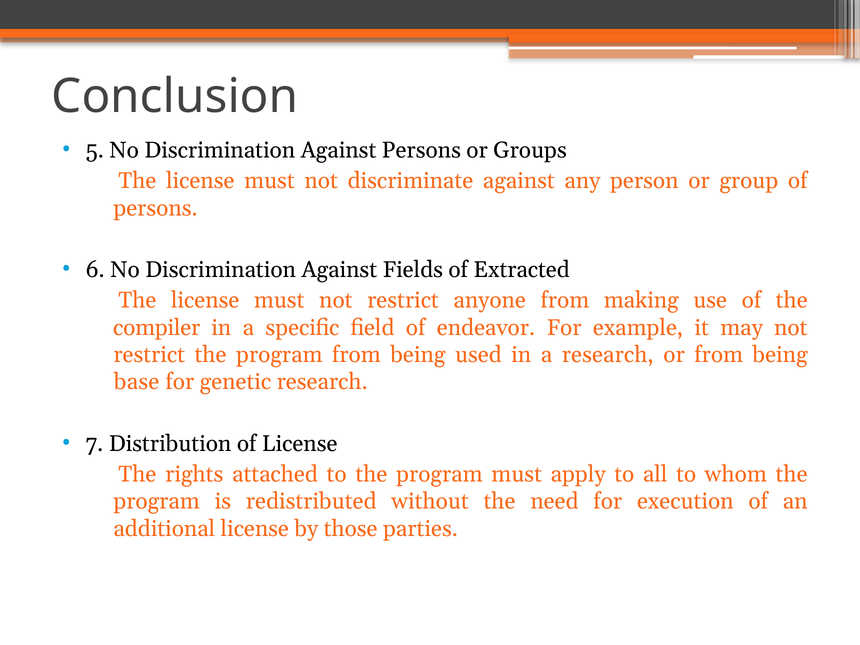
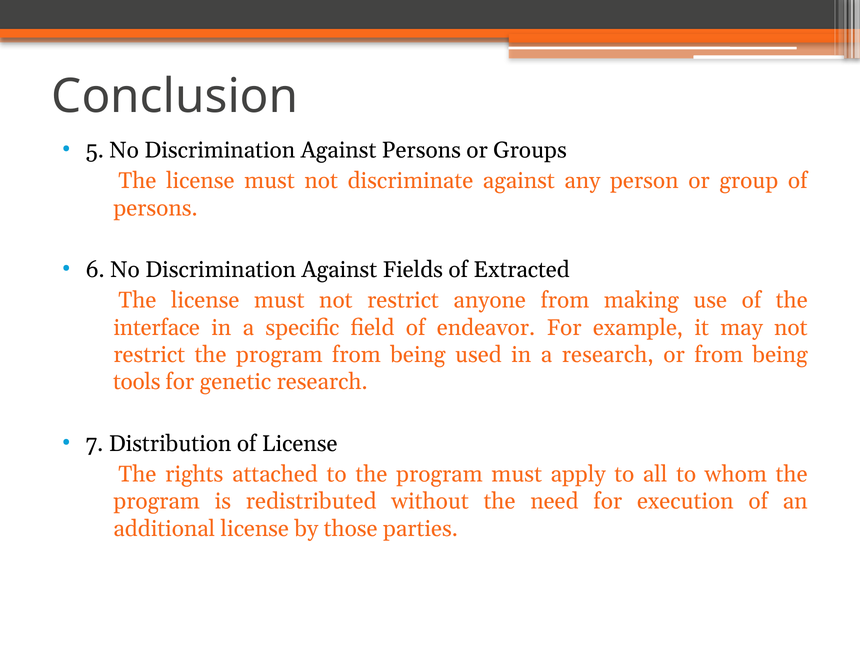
compiler: compiler -> interface
base: base -> tools
